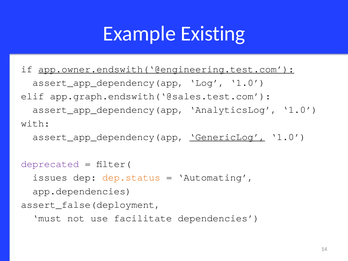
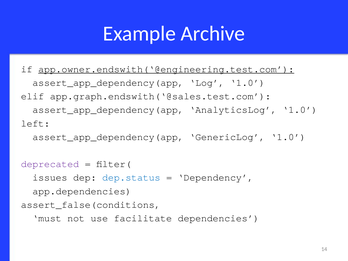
Existing: Existing -> Archive
with: with -> left
GenericLog underline: present -> none
dep.status colour: orange -> blue
Automating: Automating -> Dependency
assert_false(deployment: assert_false(deployment -> assert_false(conditions
